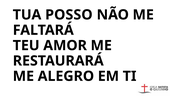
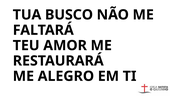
POSSO: POSSO -> BUSCO
